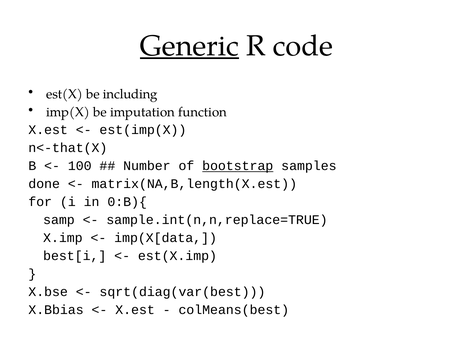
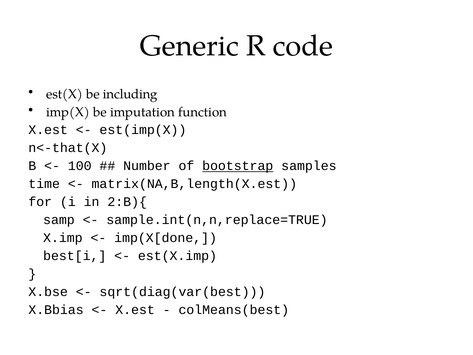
Generic underline: present -> none
done: done -> time
0:B){: 0:B){ -> 2:B){
imp(X[data: imp(X[data -> imp(X[done
